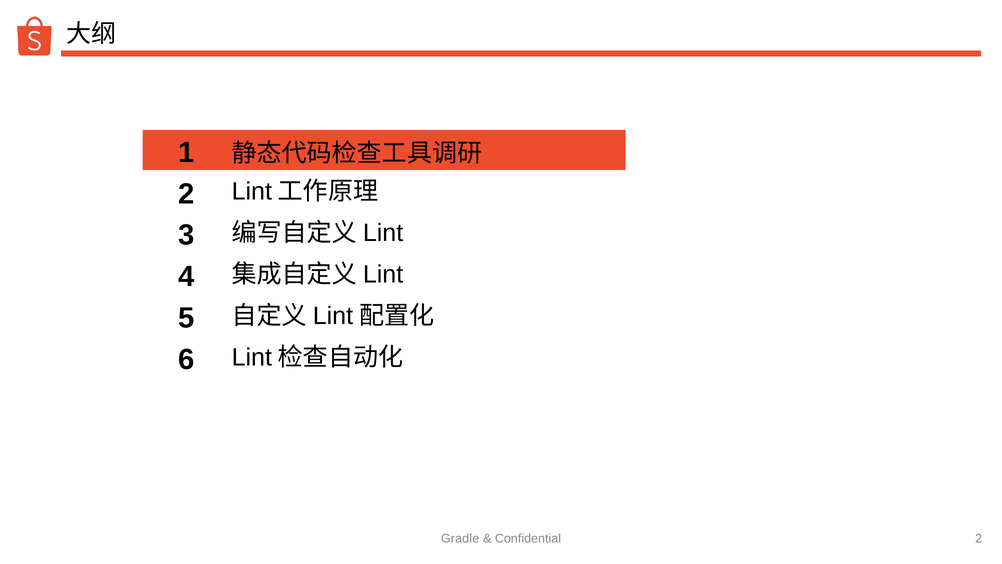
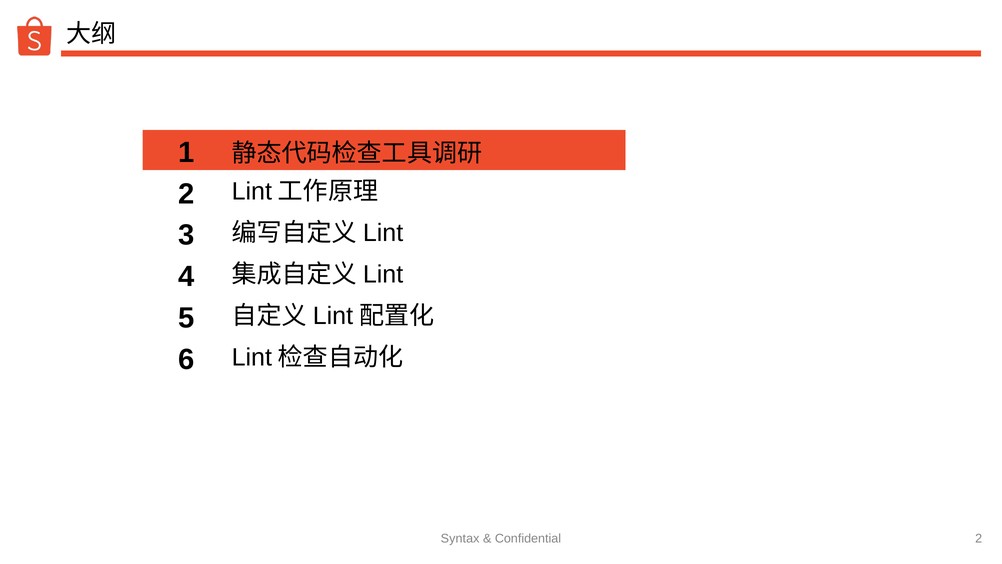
Gradle: Gradle -> Syntax
